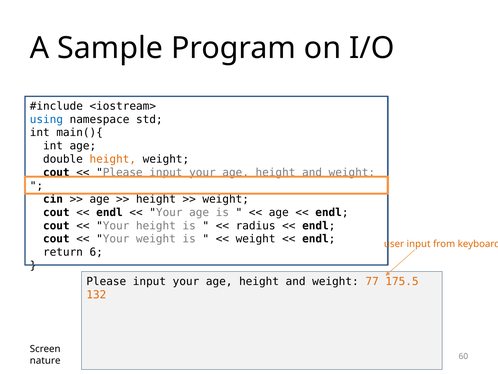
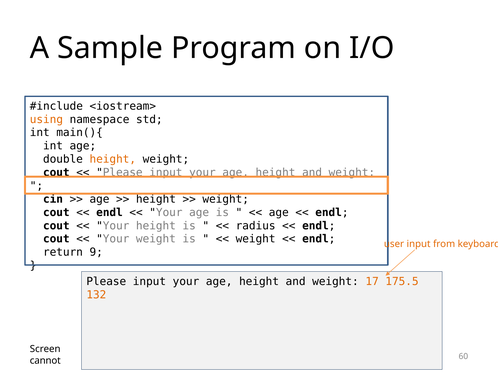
using colour: blue -> orange
6: 6 -> 9
77: 77 -> 17
nature: nature -> cannot
